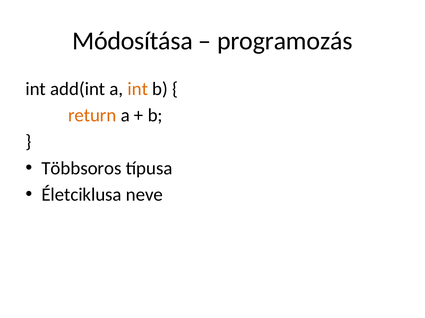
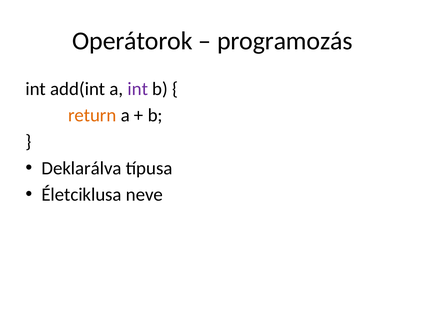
Módosítása: Módosítása -> Operátorok
int at (138, 89) colour: orange -> purple
Többsoros: Többsoros -> Deklarálva
